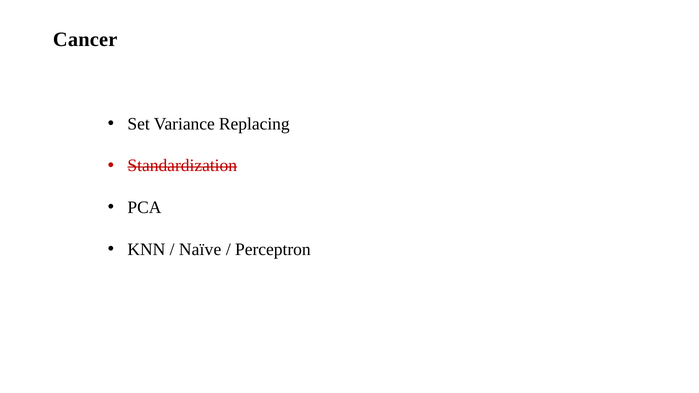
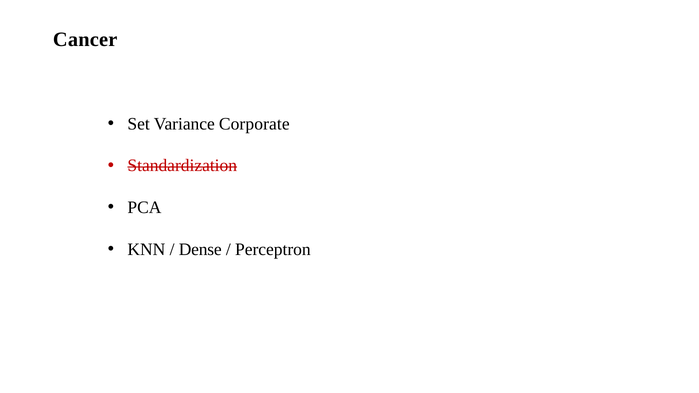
Replacing: Replacing -> Corporate
Naïve: Naïve -> Dense
